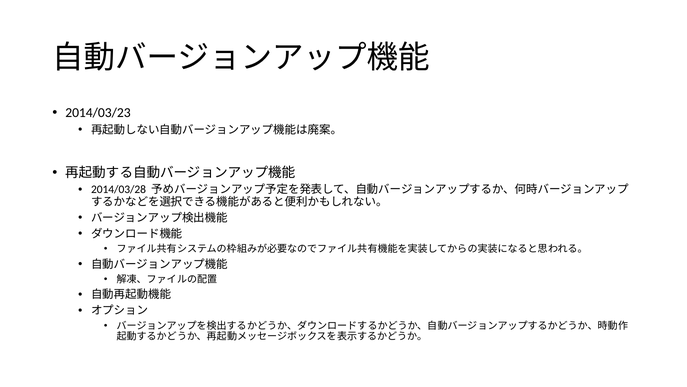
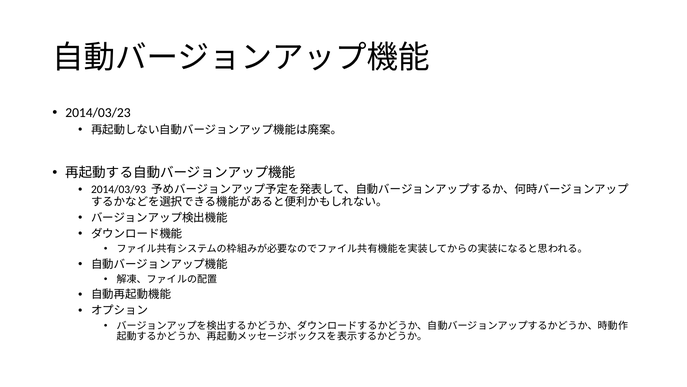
2014/03/28: 2014/03/28 -> 2014/03/93
